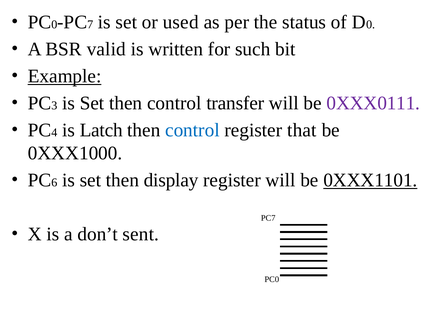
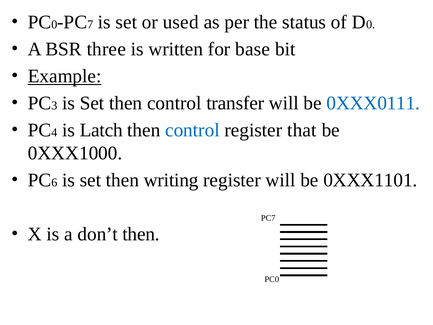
valid: valid -> three
such: such -> base
0XXX0111 colour: purple -> blue
display: display -> writing
0XXX1101 underline: present -> none
don’t sent: sent -> then
